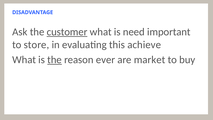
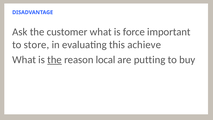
customer underline: present -> none
need: need -> force
ever: ever -> local
market: market -> putting
